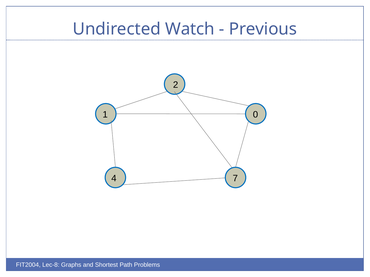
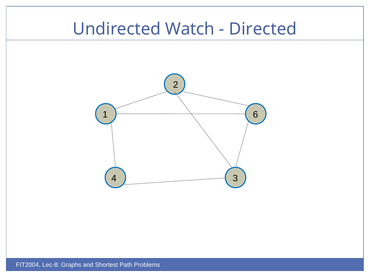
Previous: Previous -> Directed
0: 0 -> 6
7: 7 -> 3
